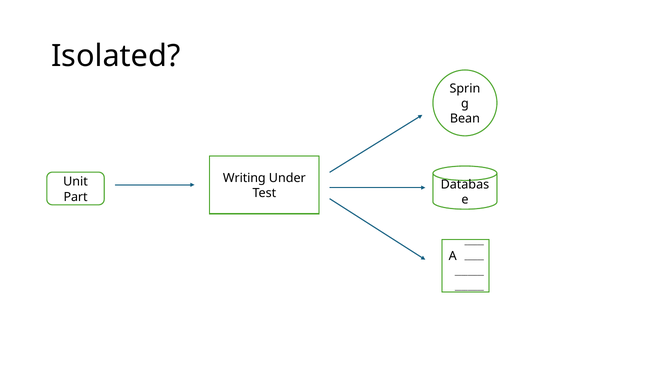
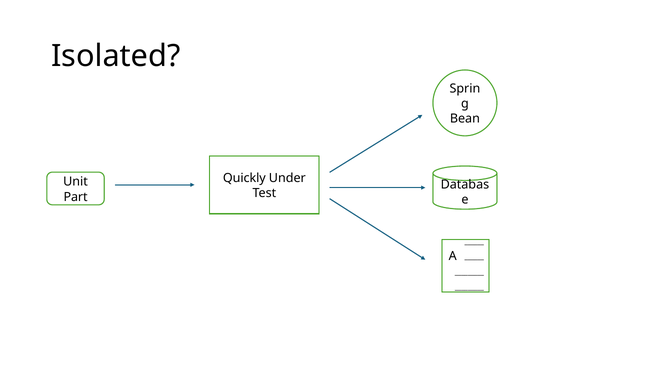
Writing: Writing -> Quickly
